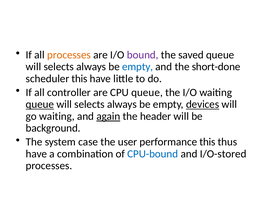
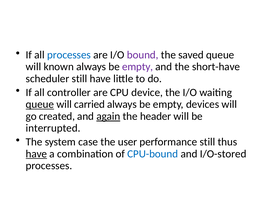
processes at (69, 55) colour: orange -> blue
selects at (59, 67): selects -> known
empty at (138, 67) colour: blue -> purple
short-done: short-done -> short-have
scheduler this: this -> still
CPU queue: queue -> device
selects at (89, 104): selects -> carried
devices underline: present -> none
go waiting: waiting -> created
background: background -> interrupted
performance this: this -> still
have at (36, 154) underline: none -> present
